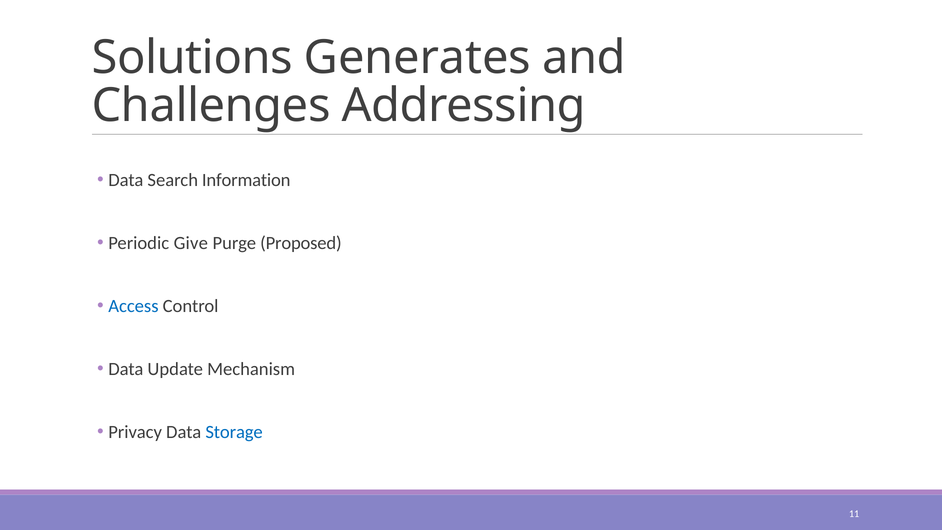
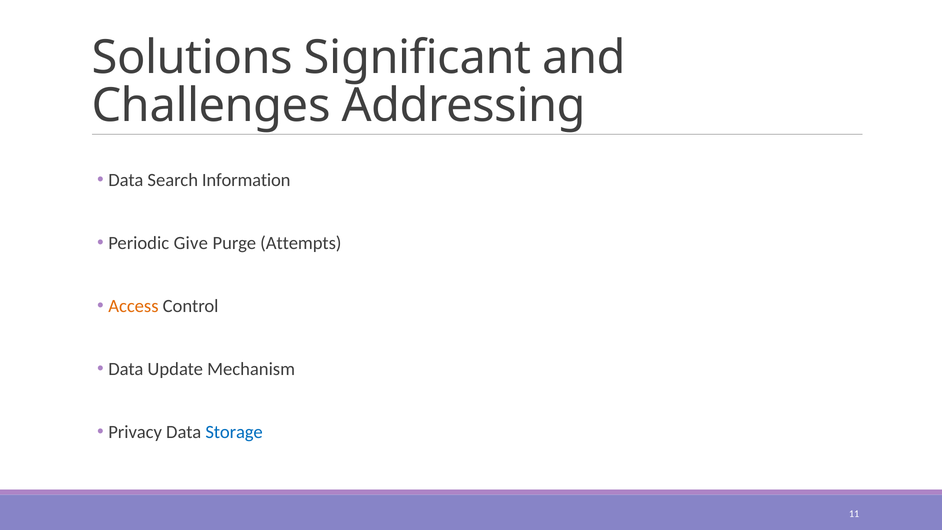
Generates: Generates -> Significant
Proposed: Proposed -> Attempts
Access colour: blue -> orange
